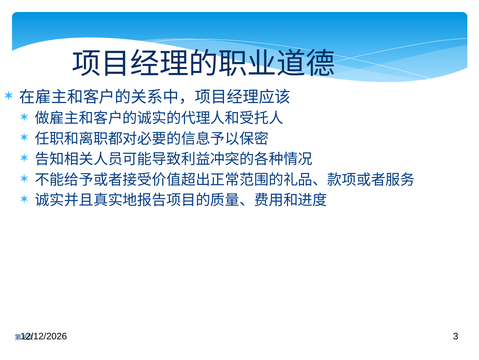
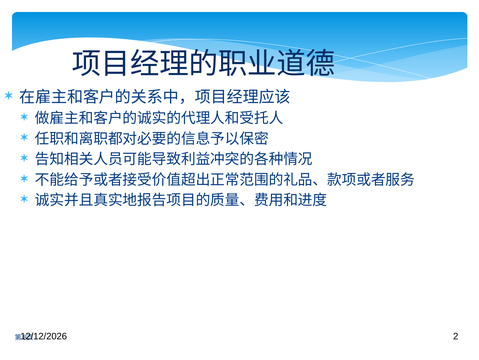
3: 3 -> 2
